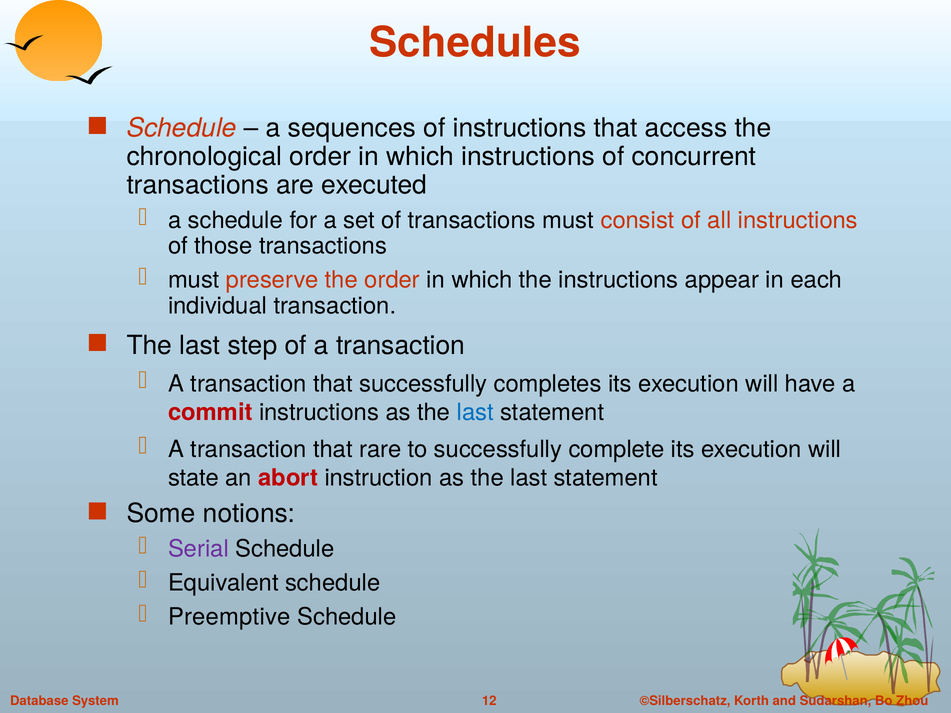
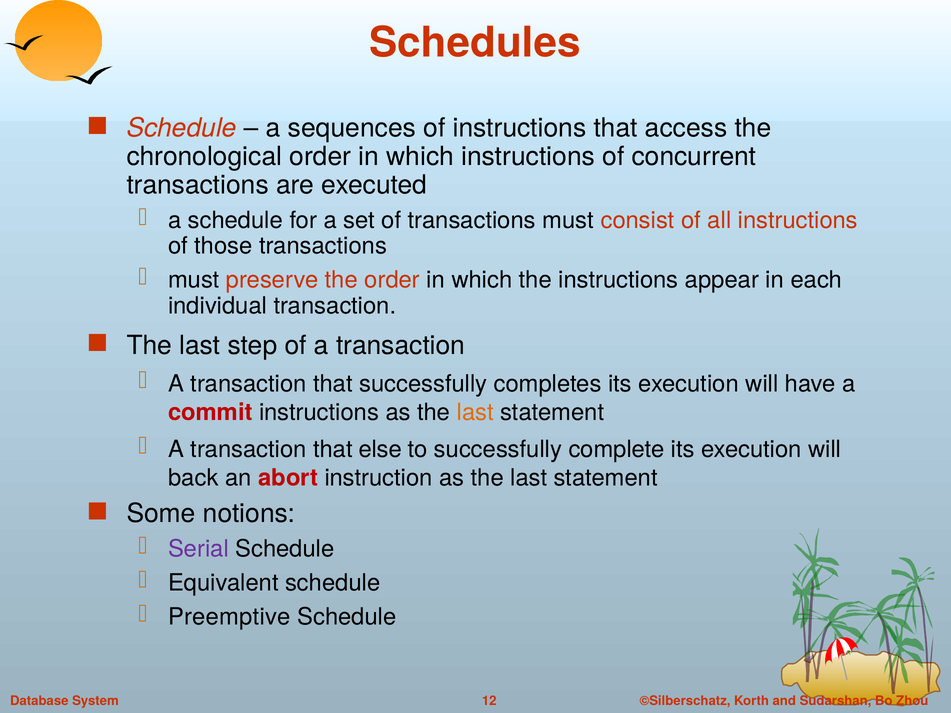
last at (475, 413) colour: blue -> orange
rare: rare -> else
state: state -> back
